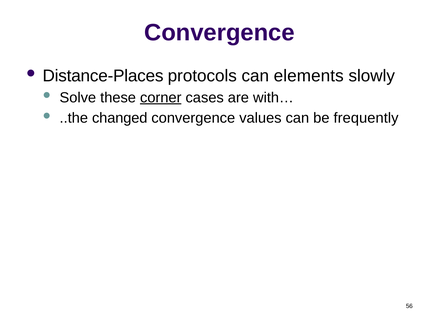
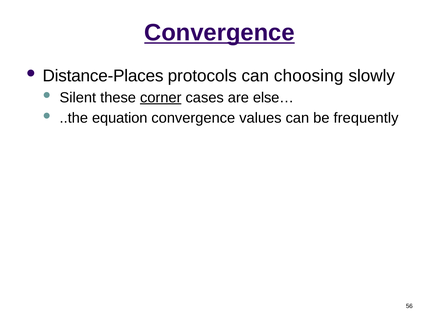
Convergence at (219, 33) underline: none -> present
elements: elements -> choosing
Solve: Solve -> Silent
with…: with… -> else…
changed: changed -> equation
